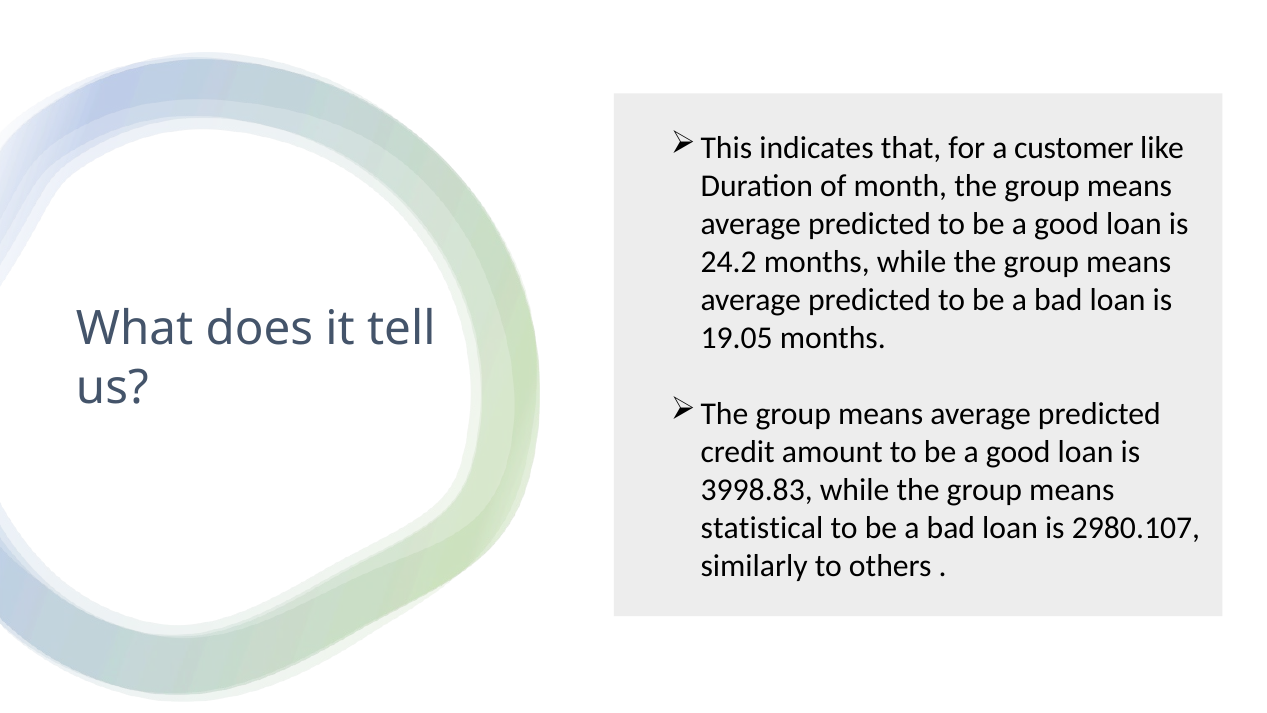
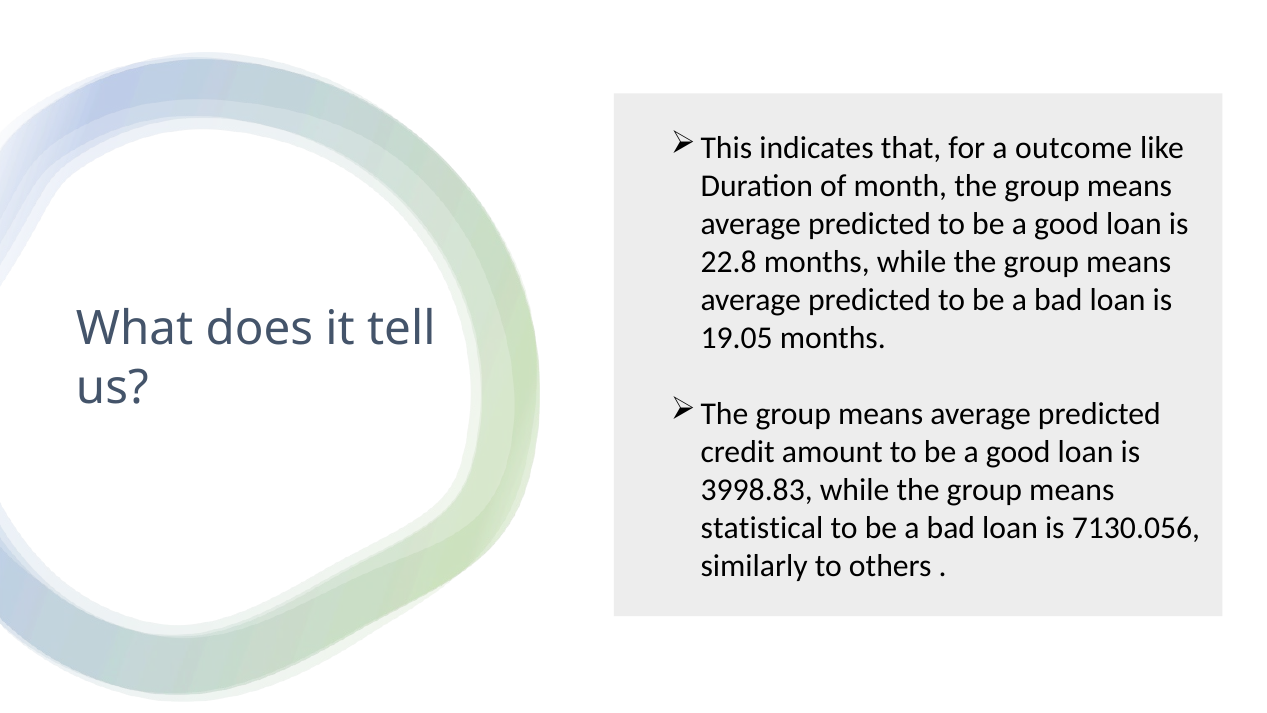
customer: customer -> outcome
24.2: 24.2 -> 22.8
2980.107: 2980.107 -> 7130.056
